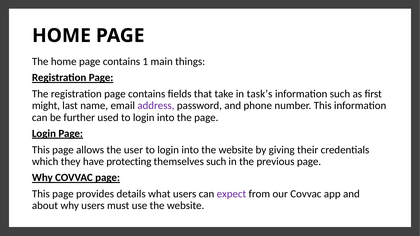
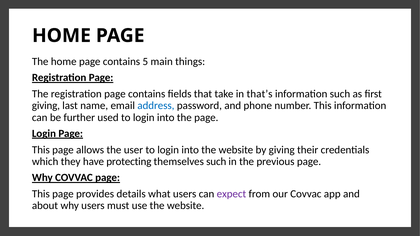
1: 1 -> 5
task’s: task’s -> that’s
might at (46, 106): might -> giving
address colour: purple -> blue
